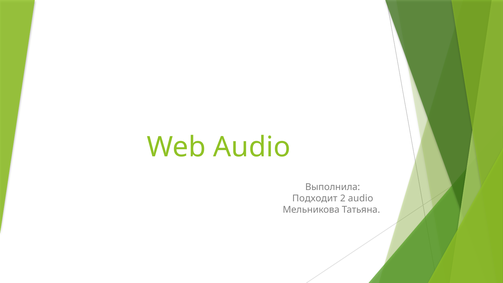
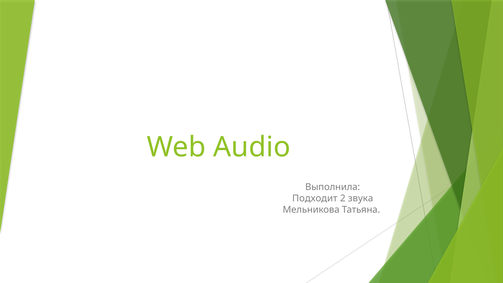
2 audio: audio -> звука
